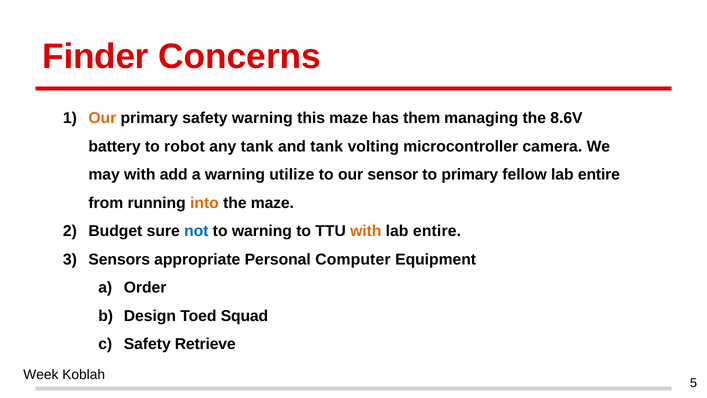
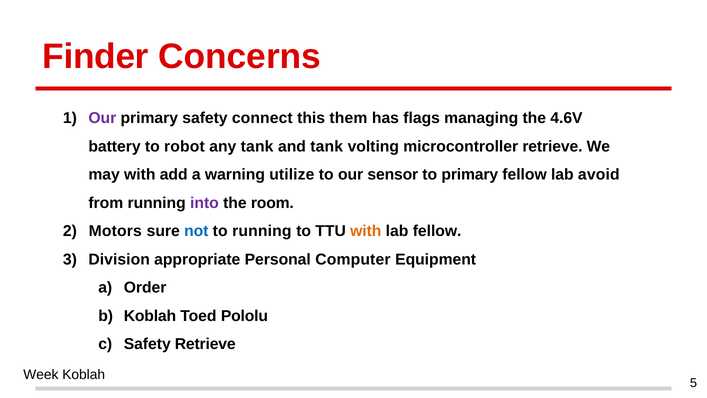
Our at (102, 118) colour: orange -> purple
safety warning: warning -> connect
this maze: maze -> them
them: them -> flags
8.6V: 8.6V -> 4.6V
microcontroller camera: camera -> retrieve
fellow lab entire: entire -> avoid
into colour: orange -> purple
the maze: maze -> room
Budget: Budget -> Motors
to warning: warning -> running
entire at (437, 231): entire -> fellow
Sensors: Sensors -> Division
Design at (150, 316): Design -> Koblah
Squad: Squad -> Pololu
